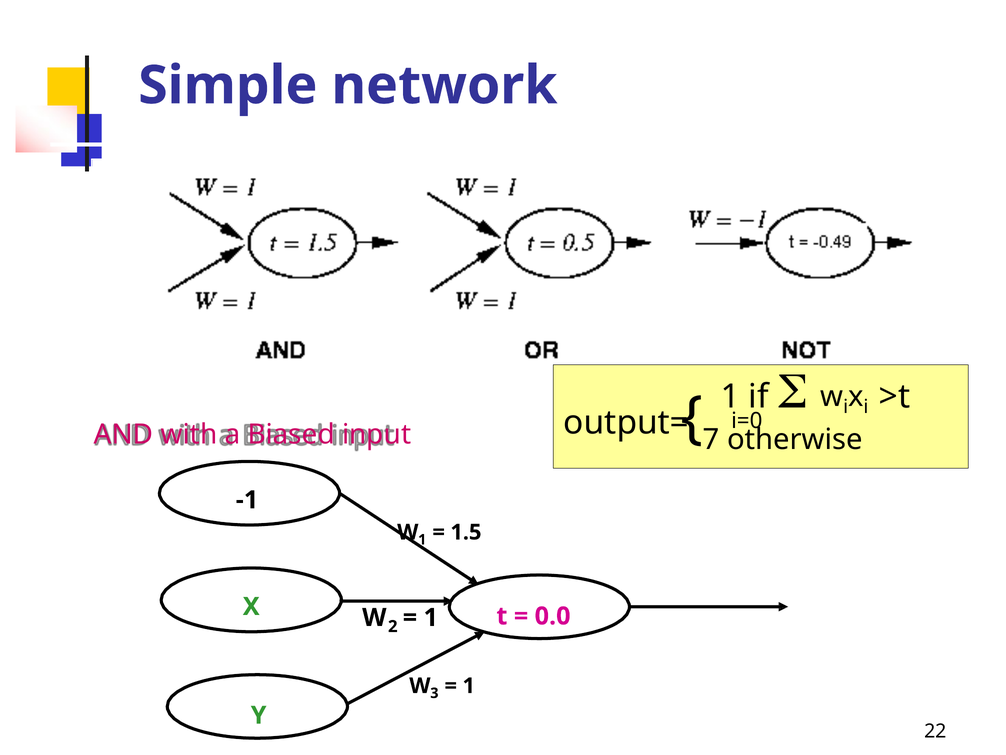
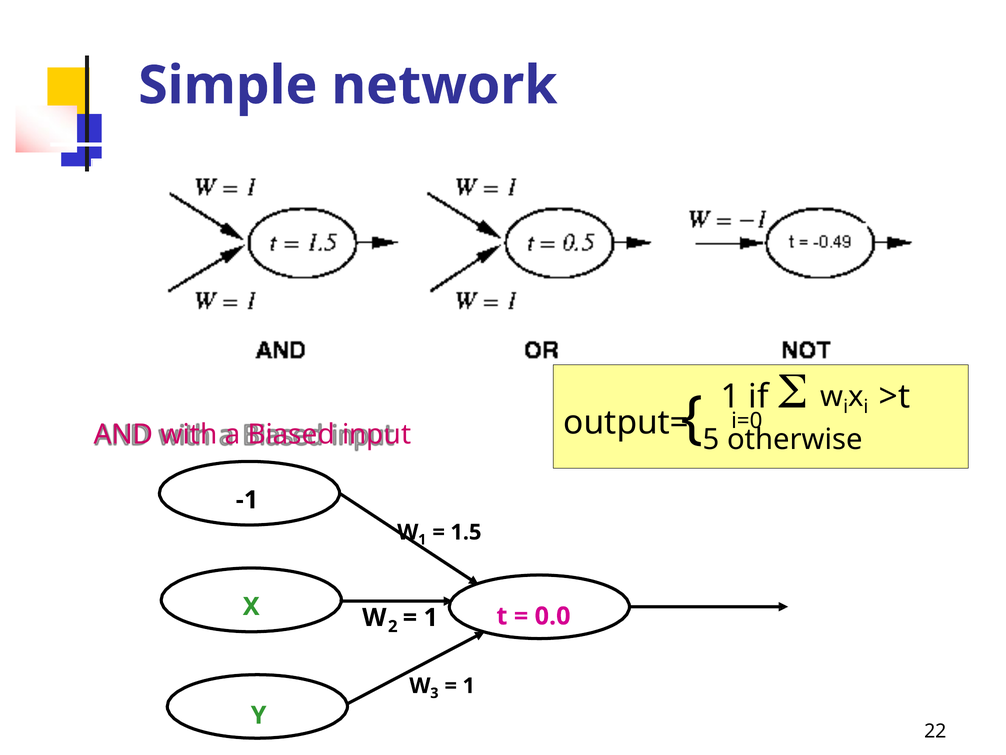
7: 7 -> 5
